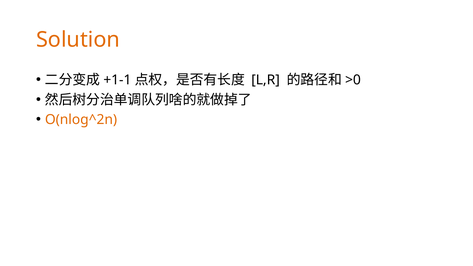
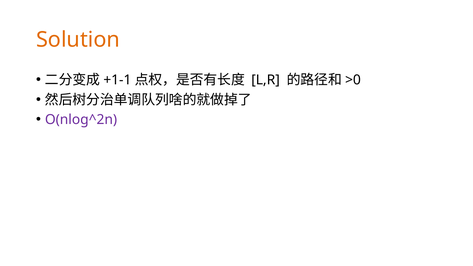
O(nlog^2n colour: orange -> purple
